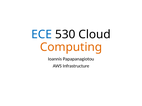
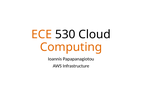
ECE colour: blue -> orange
